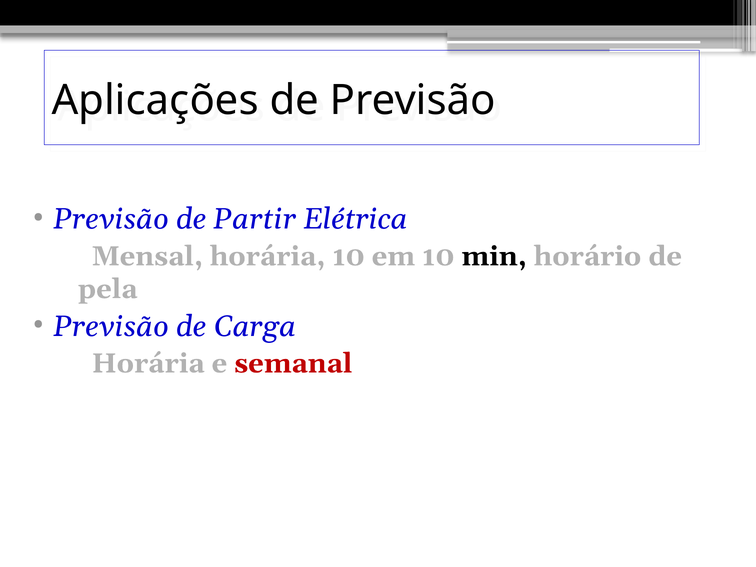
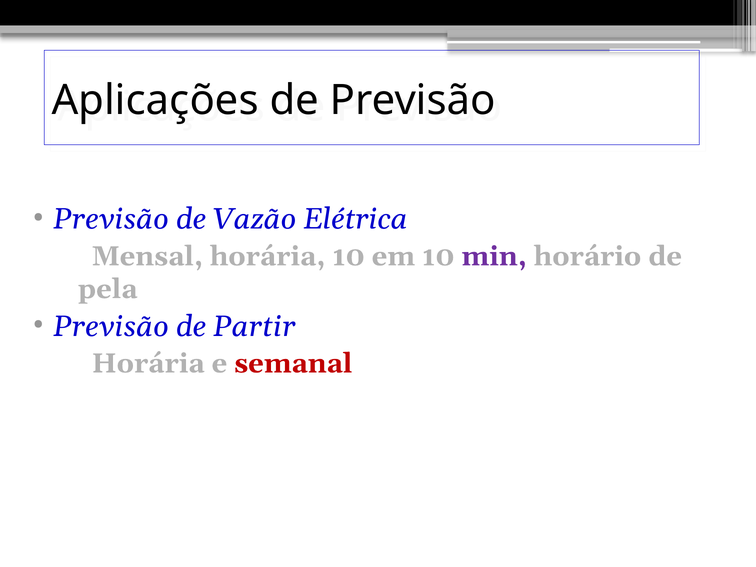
Partir: Partir -> Vazão
min colour: black -> purple
Carga: Carga -> Partir
